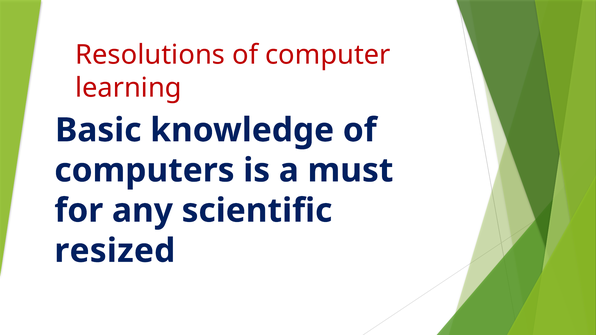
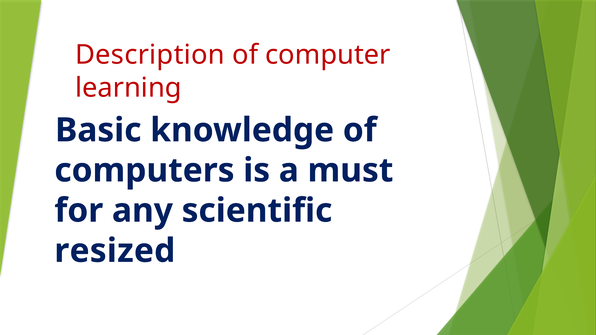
Resolutions: Resolutions -> Description
